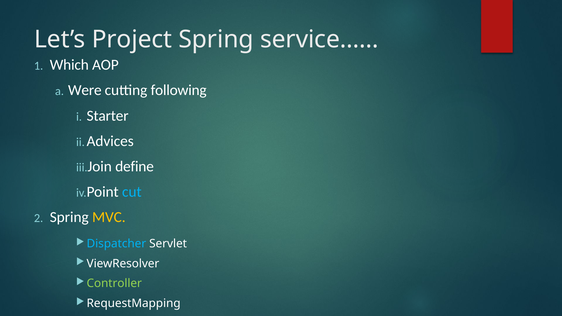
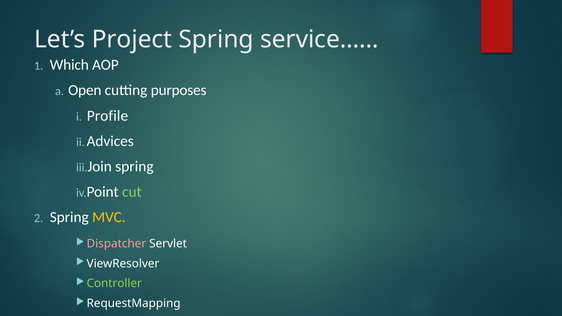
Were: Were -> Open
following: following -> purposes
Starter: Starter -> Profile
Join define: define -> spring
cut colour: light blue -> light green
Dispatcher colour: light blue -> pink
